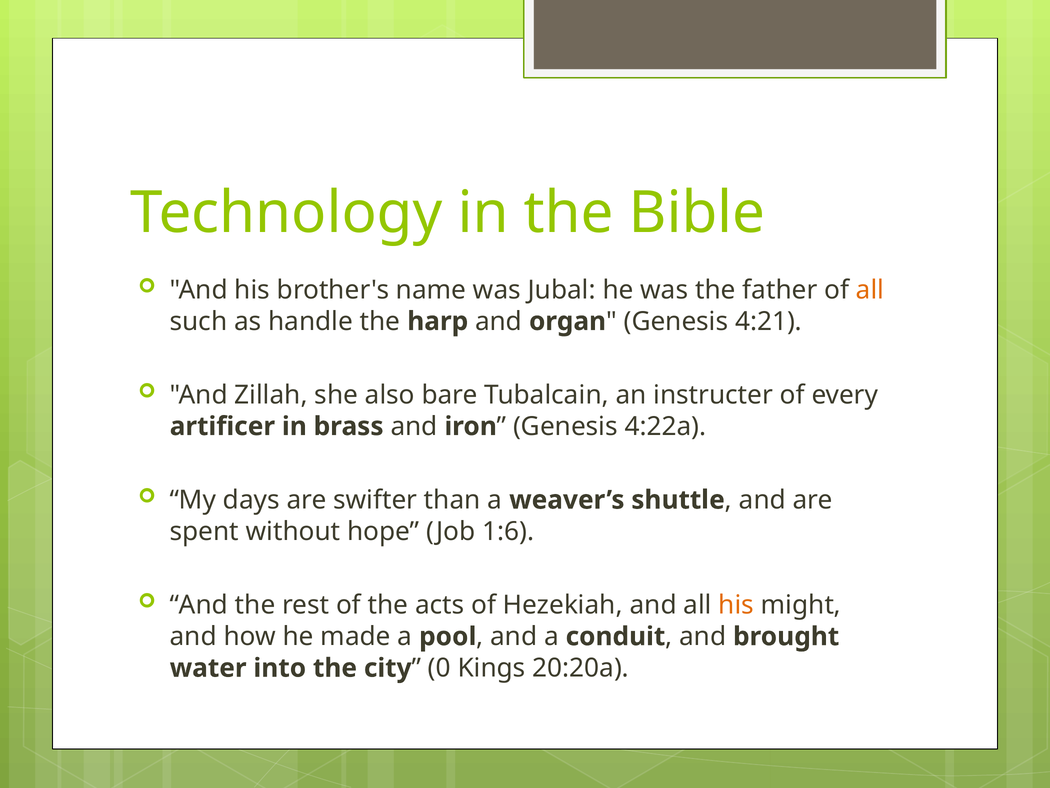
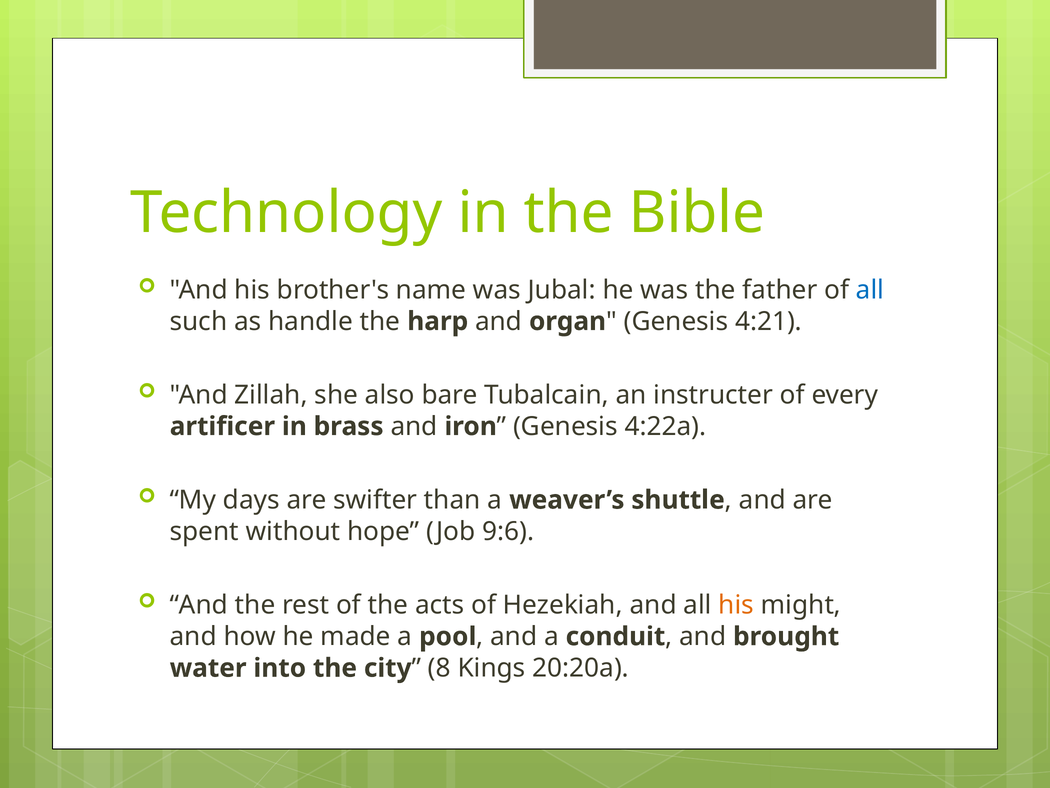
all at (870, 290) colour: orange -> blue
1:6: 1:6 -> 9:6
0: 0 -> 8
